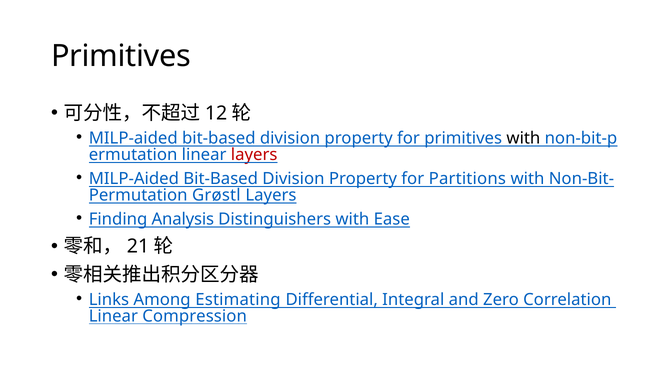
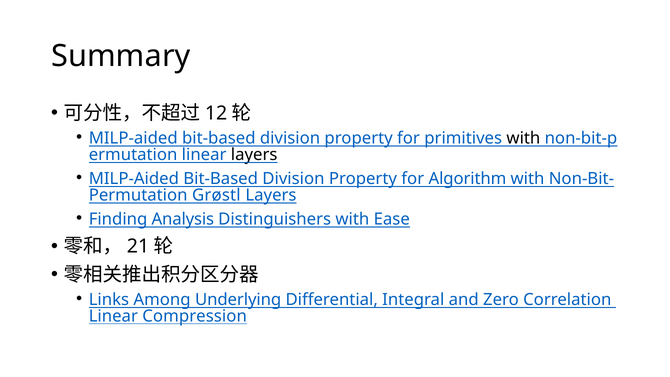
Primitives at (121, 56): Primitives -> Summary
layers at (254, 155) colour: red -> black
Partitions: Partitions -> Algorithm
Estimating: Estimating -> Underlying
